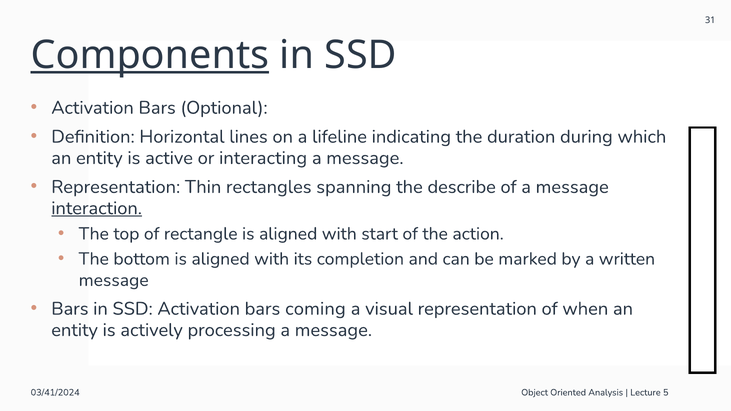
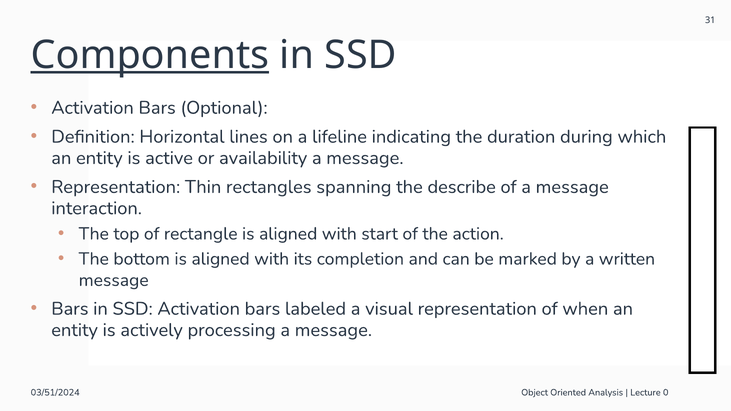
interacting: interacting -> availability
interaction underline: present -> none
coming: coming -> labeled
03/41/2024: 03/41/2024 -> 03/51/2024
5: 5 -> 0
